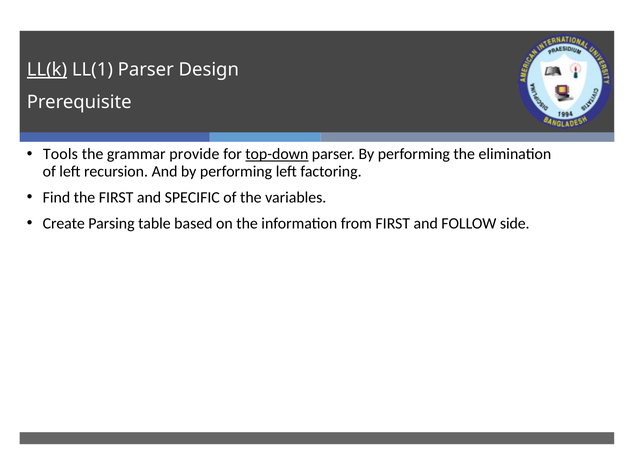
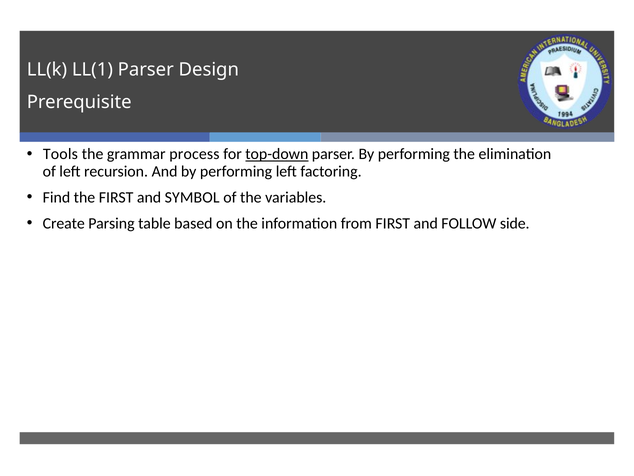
LL(k underline: present -> none
provide: provide -> process
SPECIFIC: SPECIFIC -> SYMBOL
